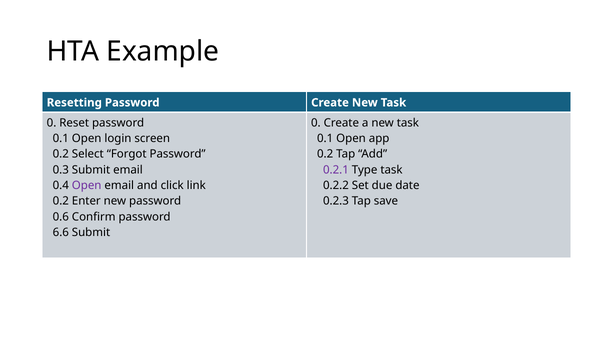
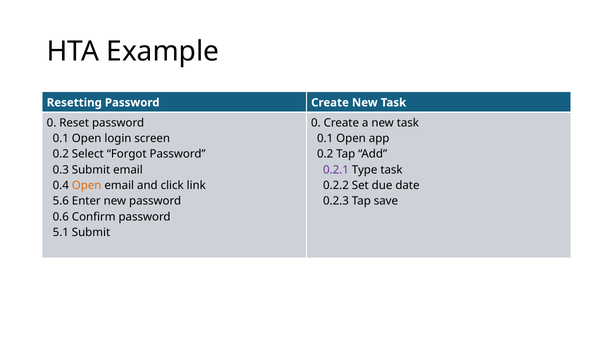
Open at (87, 185) colour: purple -> orange
0.2 at (61, 201): 0.2 -> 5.6
6.6: 6.6 -> 5.1
